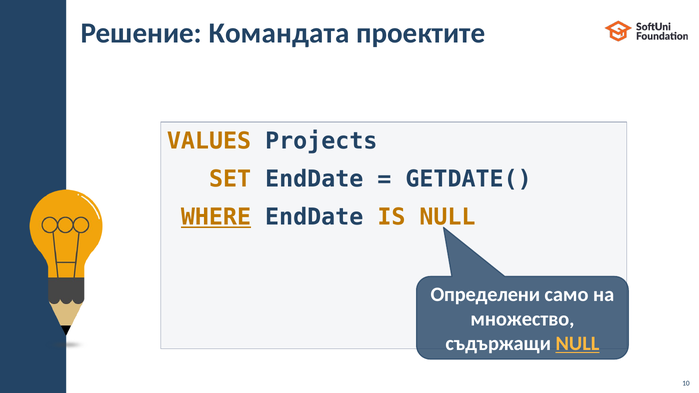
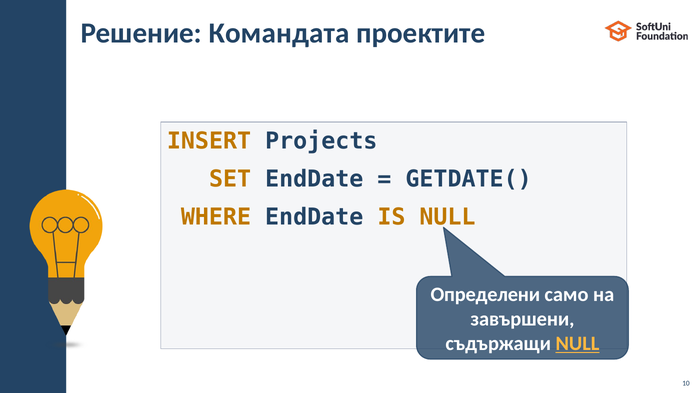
VALUES: VALUES -> INSERT
WHERE underline: present -> none
множество: множество -> завършени
